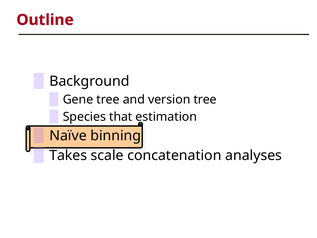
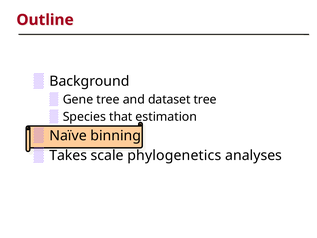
version: version -> dataset
concatenation: concatenation -> phylogenetics
